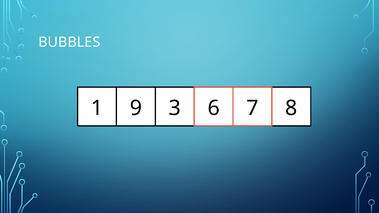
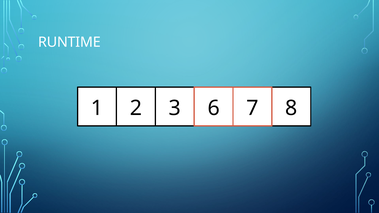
BUBBLES: BUBBLES -> RUNTIME
9: 9 -> 2
